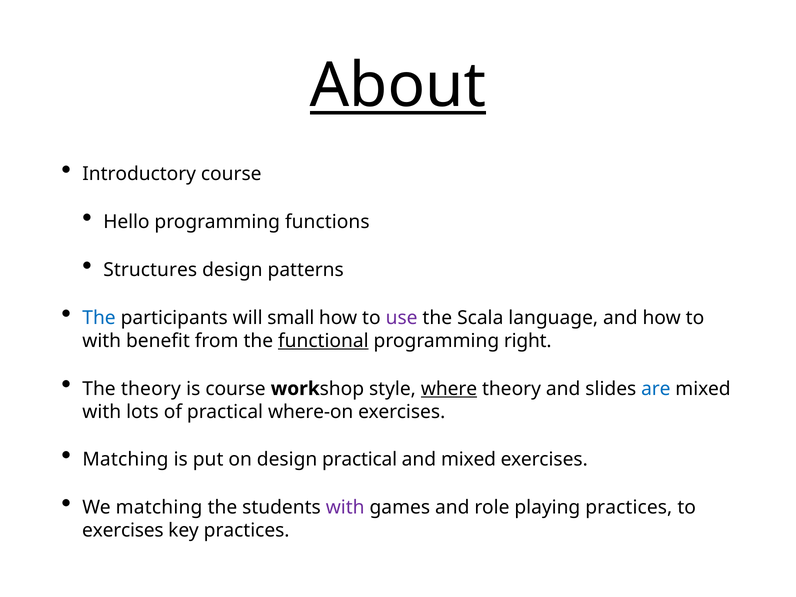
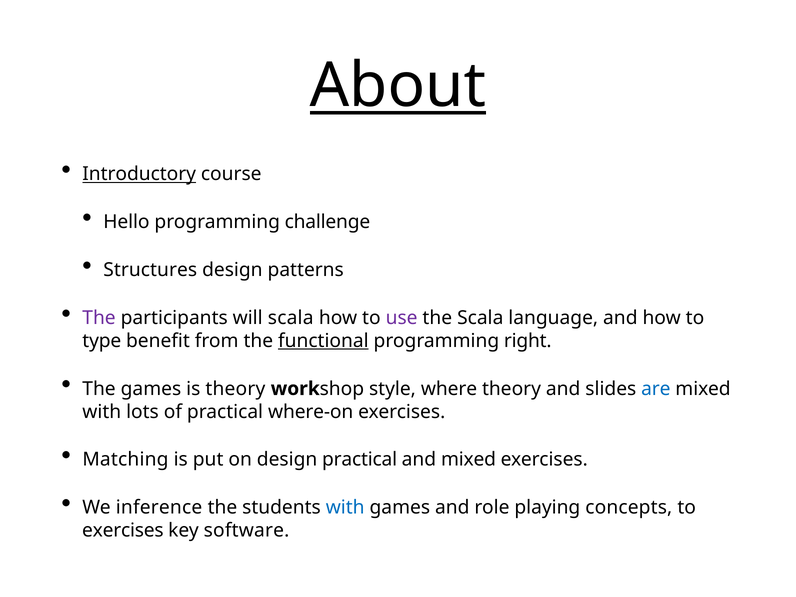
Introductory underline: none -> present
functions: functions -> challenge
The at (99, 318) colour: blue -> purple
will small: small -> scala
with at (102, 341): with -> type
The theory: theory -> games
is course: course -> theory
where underline: present -> none
We matching: matching -> inference
with at (345, 507) colour: purple -> blue
playing practices: practices -> concepts
key practices: practices -> software
